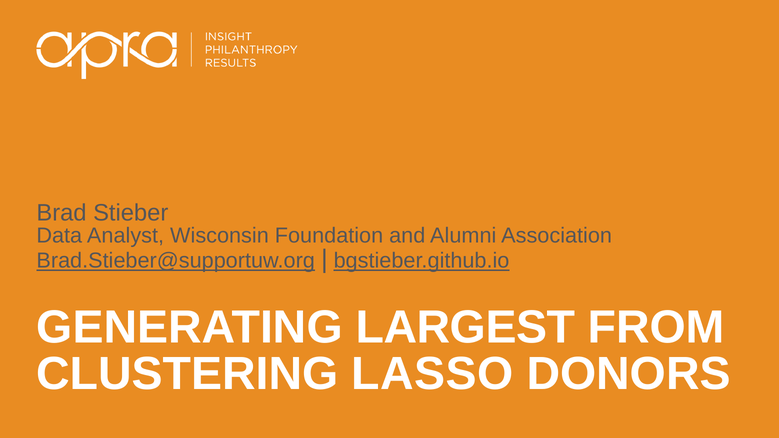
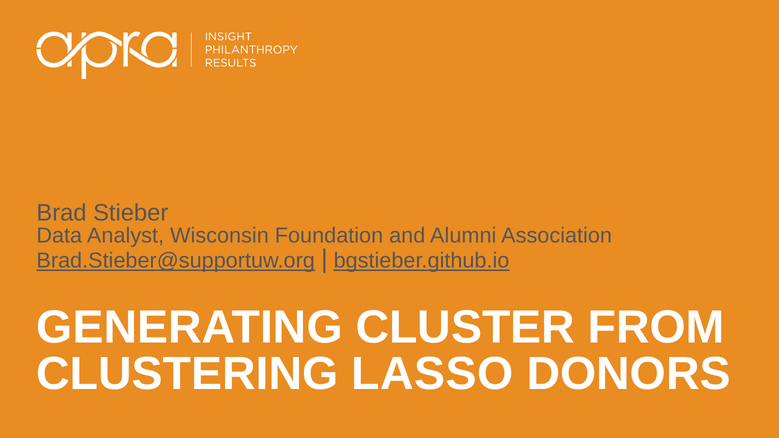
LARGEST: LARGEST -> CLUSTER
